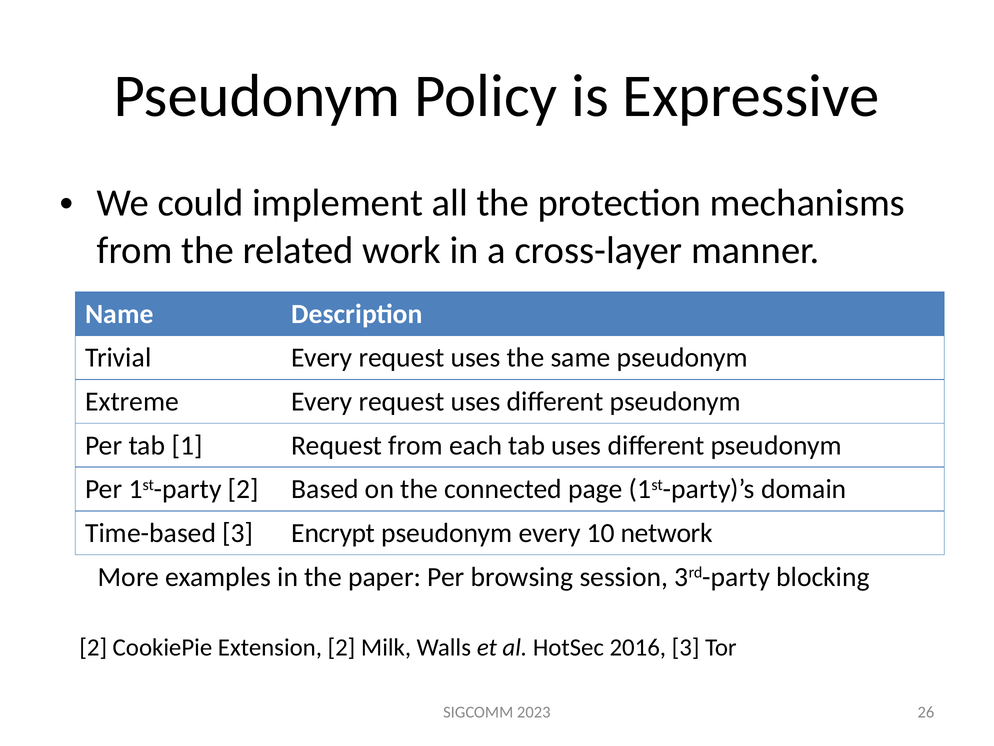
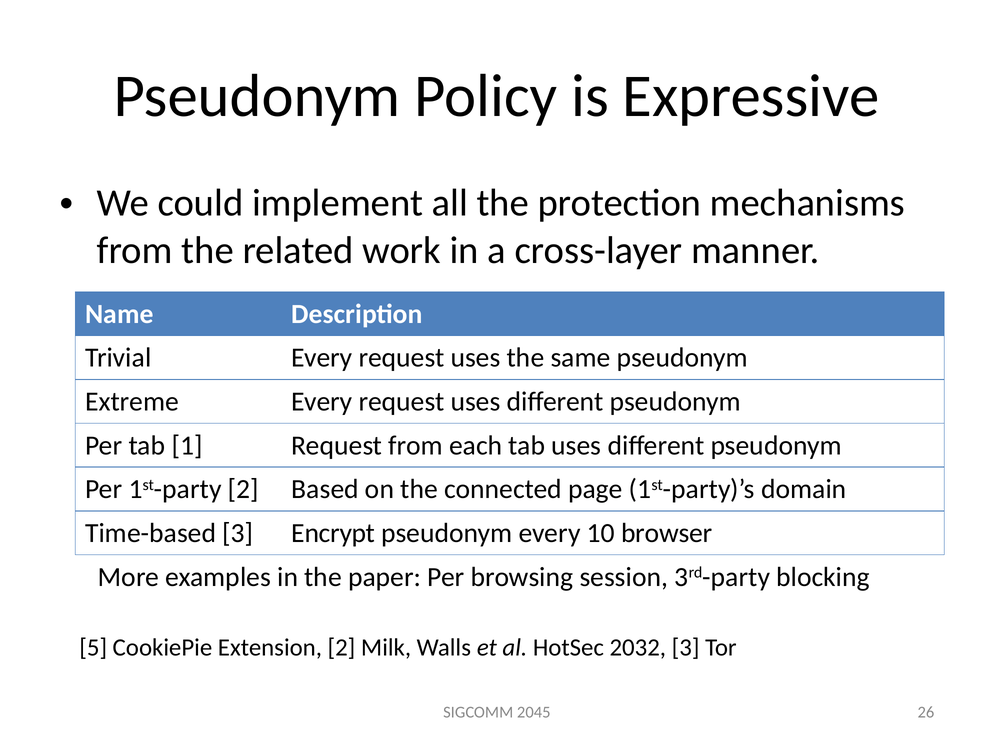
network: network -> browser
2 at (93, 647): 2 -> 5
2016: 2016 -> 2032
2023: 2023 -> 2045
